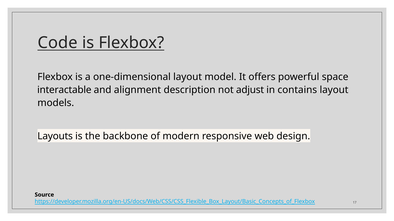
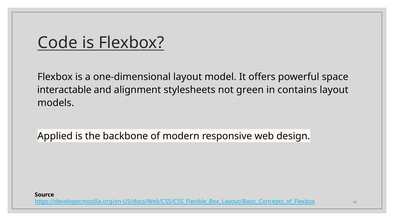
description: description -> stylesheets
adjust: adjust -> green
Layouts: Layouts -> Applied
